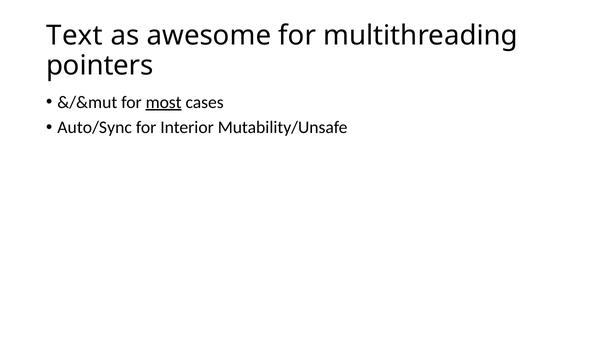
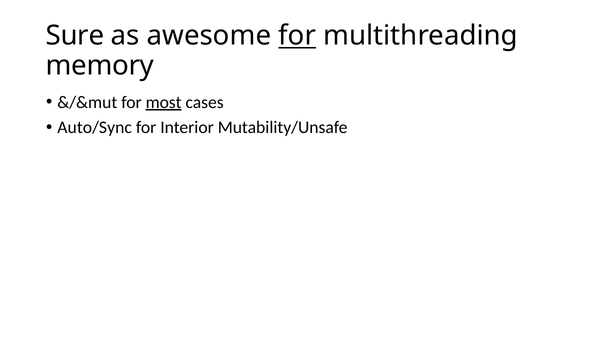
Text: Text -> Sure
for at (297, 36) underline: none -> present
pointers: pointers -> memory
